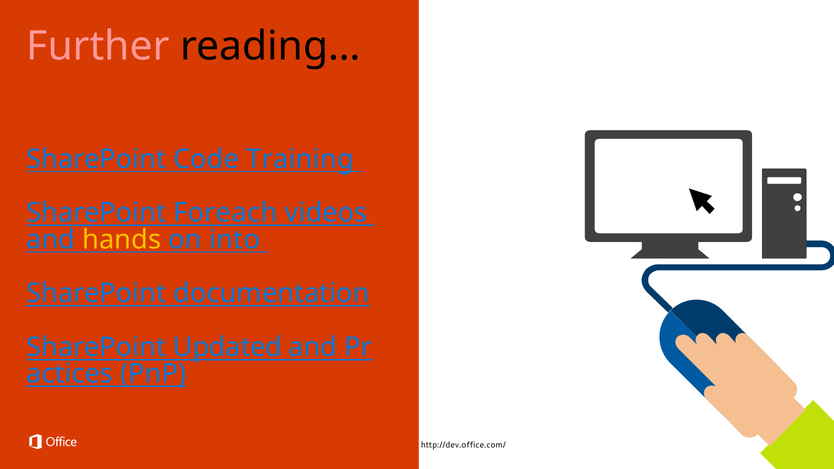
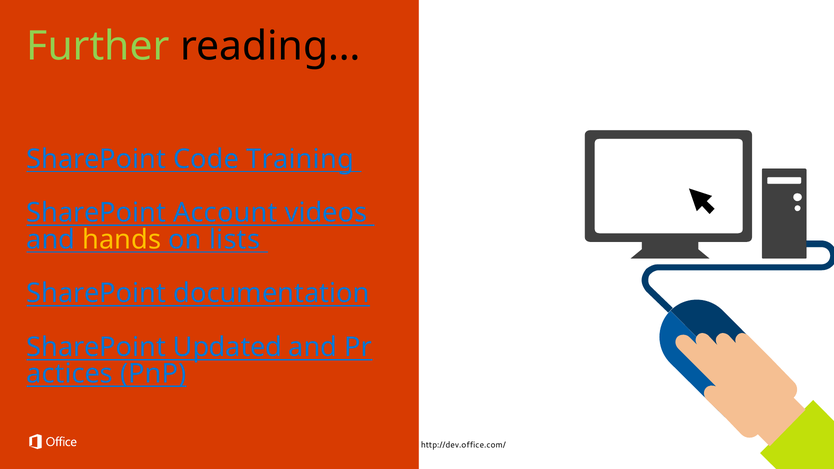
Further colour: pink -> light green
Foreach: Foreach -> Account
into: into -> lists
